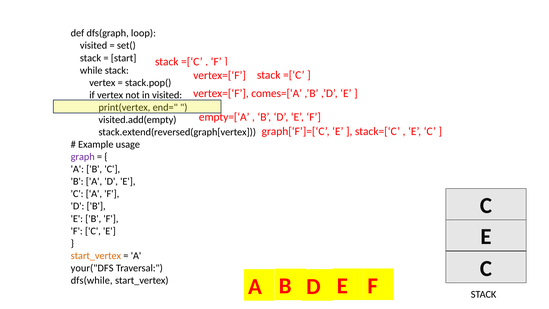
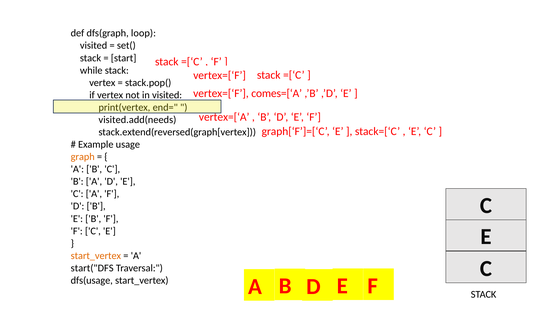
empty=[‘A: empty=[‘A -> vertex=[‘A
visited.add(empty: visited.add(empty -> visited.add(needs
graph colour: purple -> orange
your("DFS: your("DFS -> start("DFS
dfs(while: dfs(while -> dfs(usage
